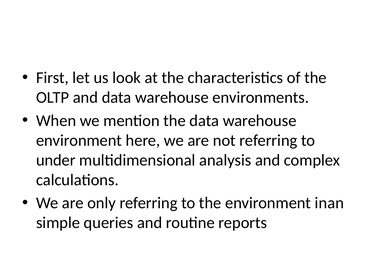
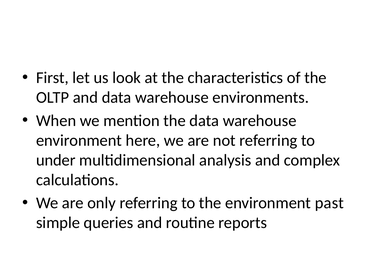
inan: inan -> past
